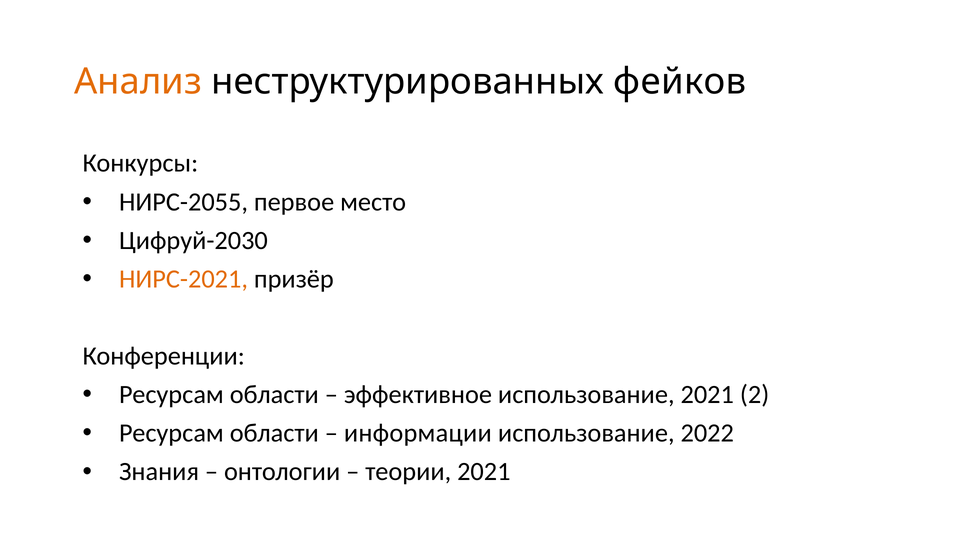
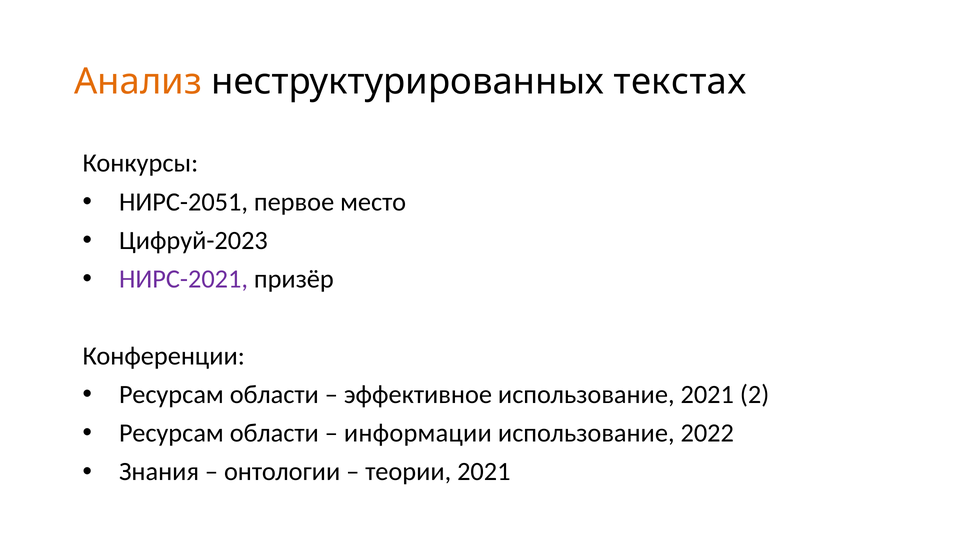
фейков: фейков -> текстах
НИРС-2055: НИРС-2055 -> НИРС-2051
Цифруй-2030: Цифруй-2030 -> Цифруй-2023
НИРС-2021 colour: orange -> purple
